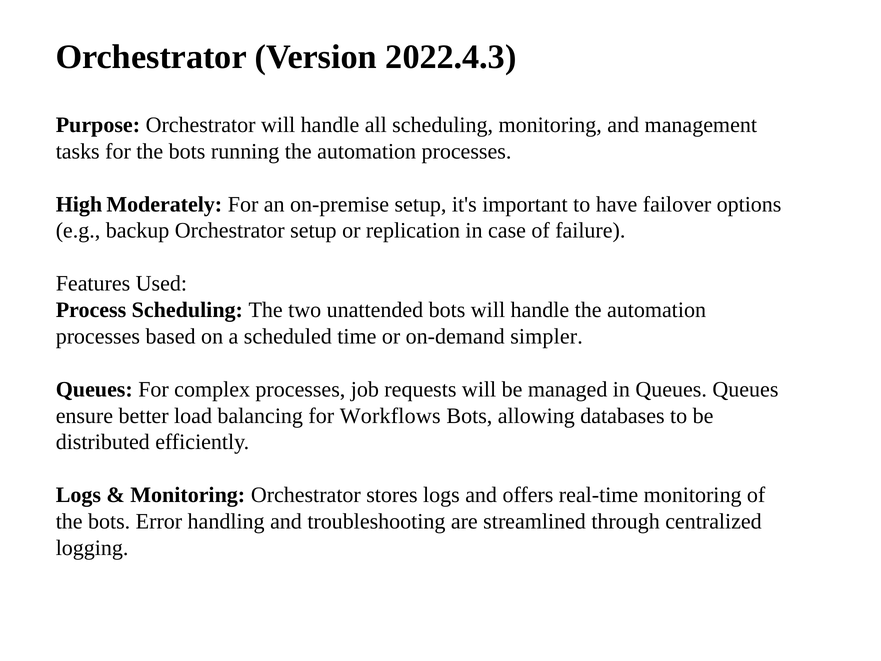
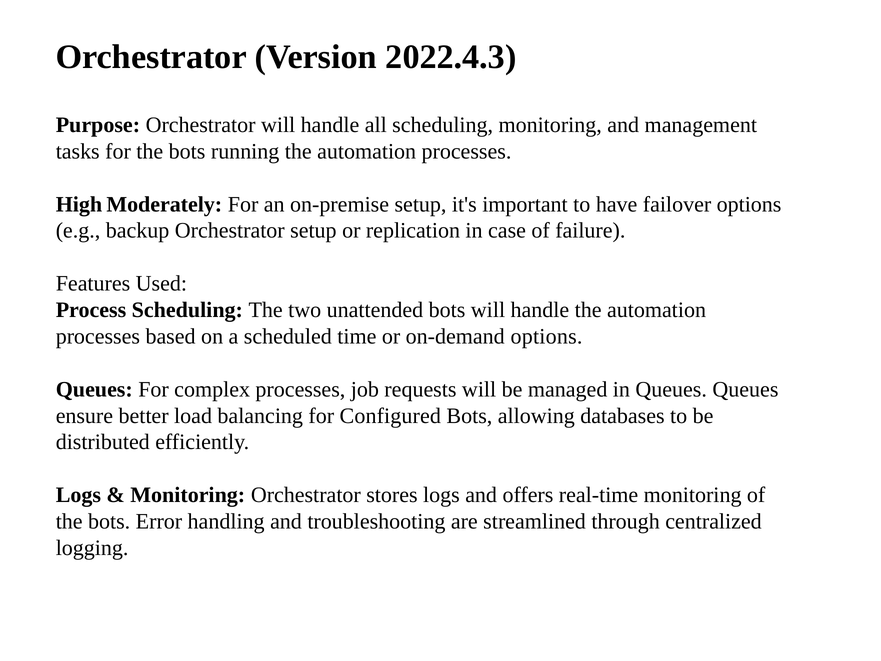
on-demand simpler: simpler -> options
Workflows: Workflows -> Configured
